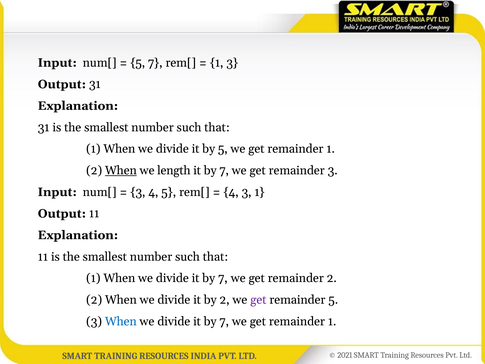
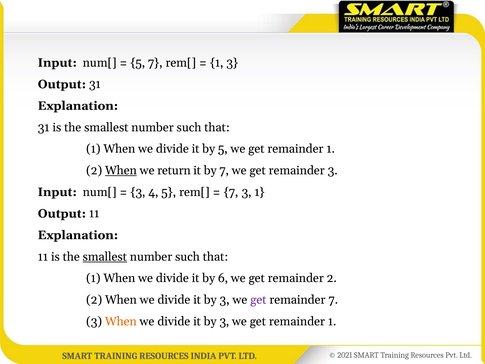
length: length -> return
4 at (231, 192): 4 -> 7
smallest at (105, 257) underline: none -> present
7 at (223, 278): 7 -> 6
2 at (225, 300): 2 -> 3
remainder 5: 5 -> 7
When at (121, 321) colour: blue -> orange
7 at (224, 321): 7 -> 3
